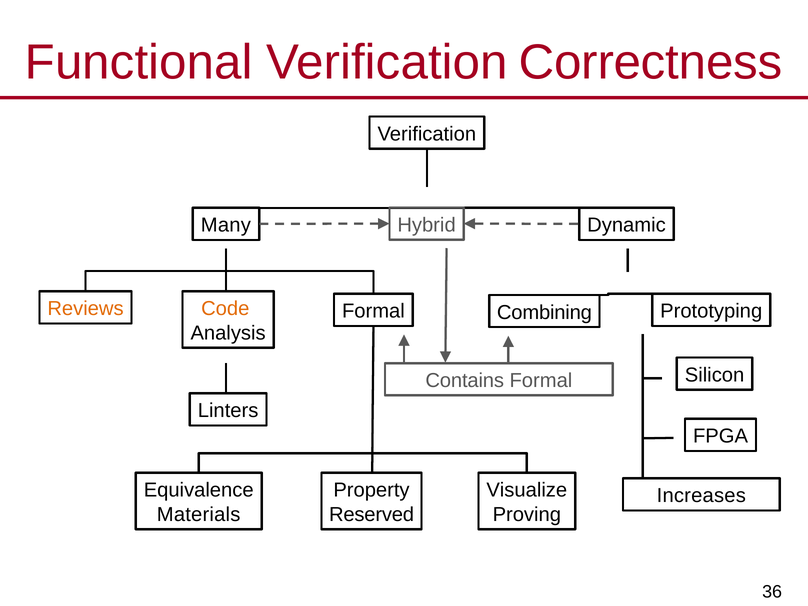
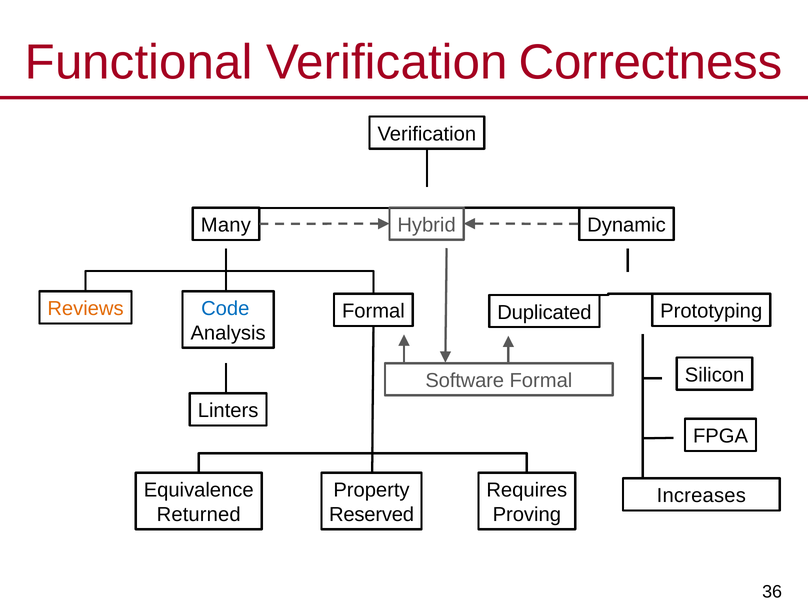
Code colour: orange -> blue
Combining: Combining -> Duplicated
Contains: Contains -> Software
Visualize: Visualize -> Requires
Materials: Materials -> Returned
